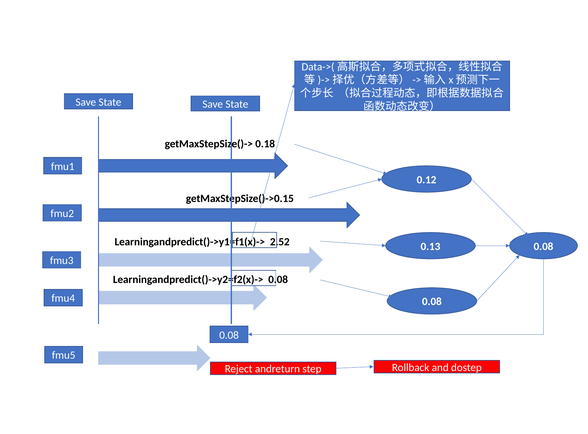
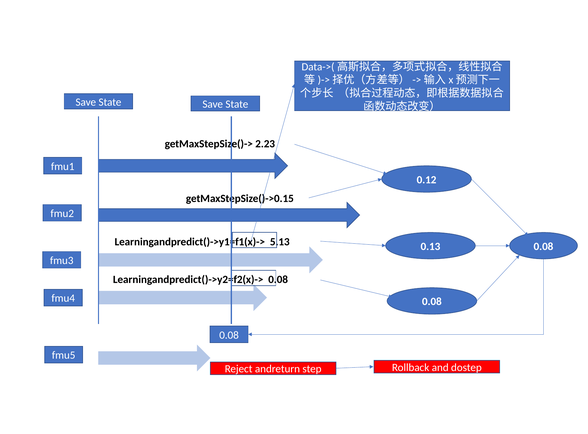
0.18: 0.18 -> 2.23
2.52: 2.52 -> 5.13
